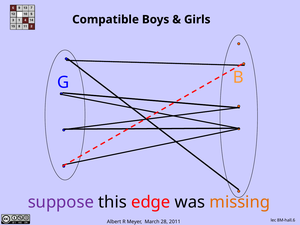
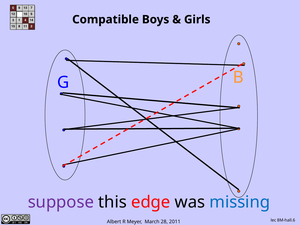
missing colour: orange -> blue
